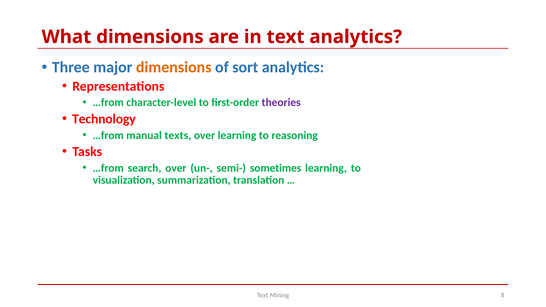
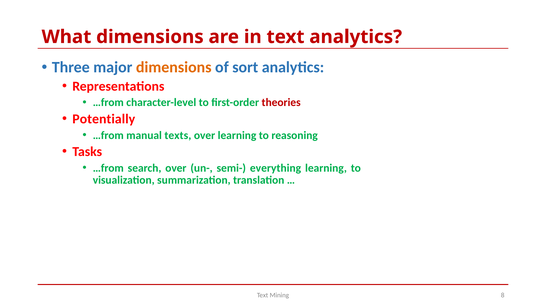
theories colour: purple -> red
Technology: Technology -> Potentially
sometimes: sometimes -> everything
